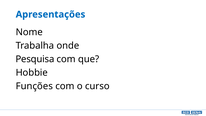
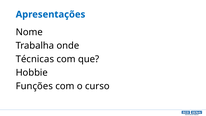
Pesquisa: Pesquisa -> Técnicas
